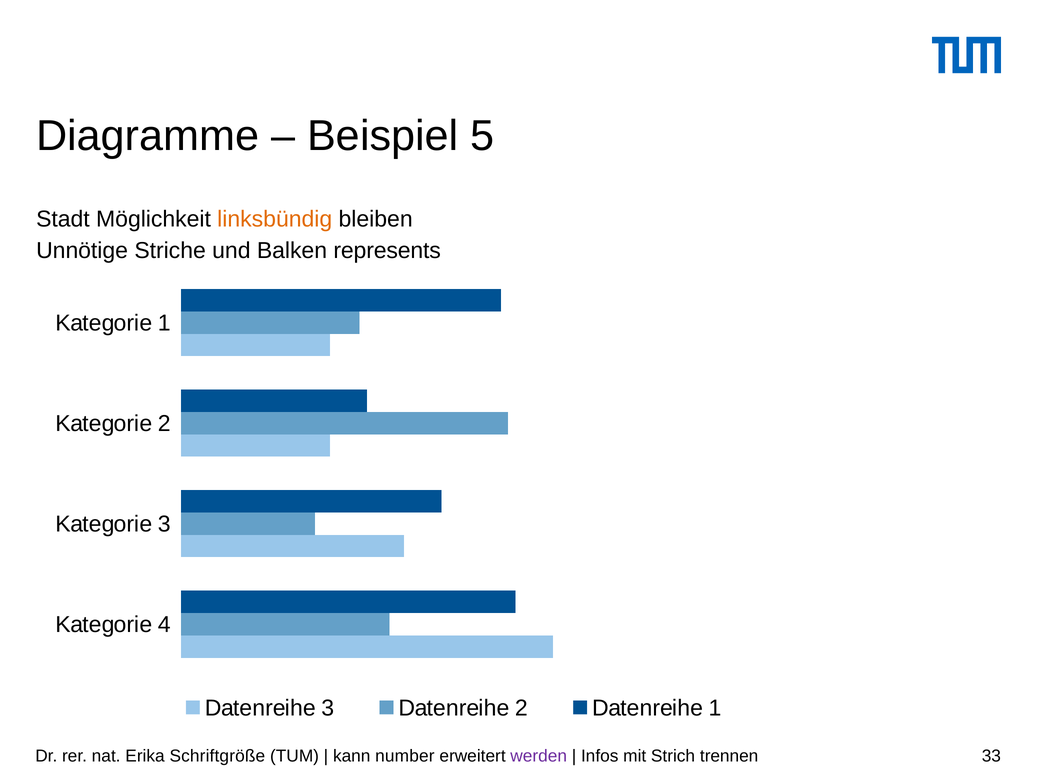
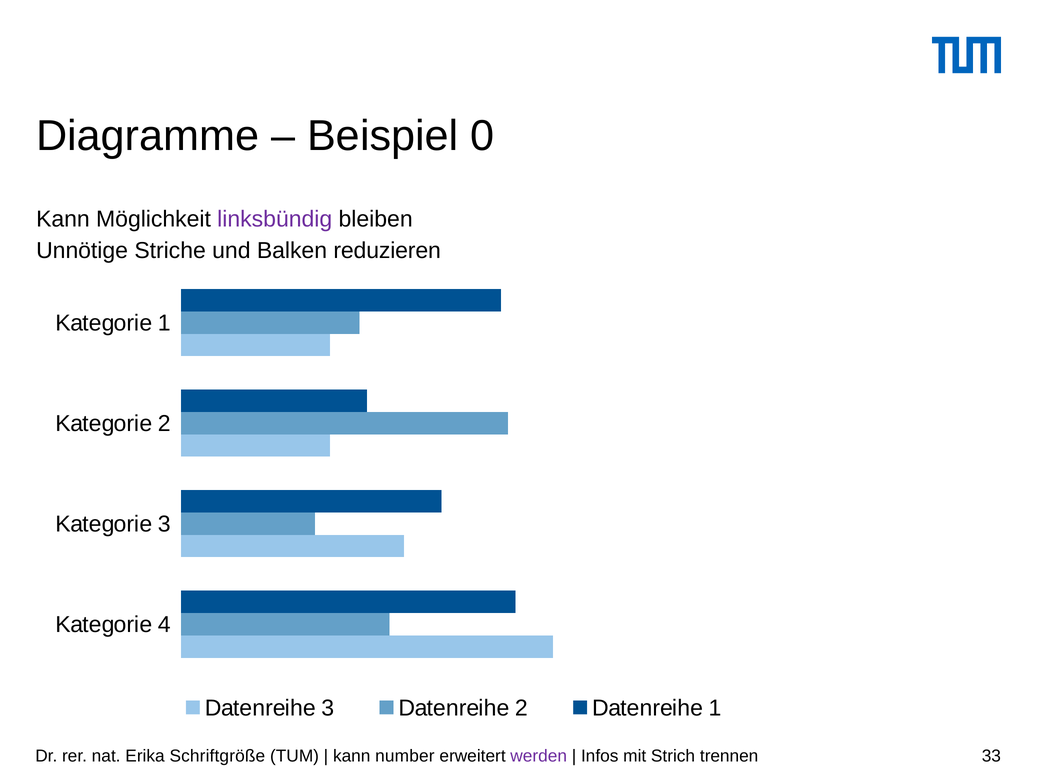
5: 5 -> 0
Stadt at (63, 219): Stadt -> Kann
linksbündig colour: orange -> purple
represents: represents -> reduzieren
